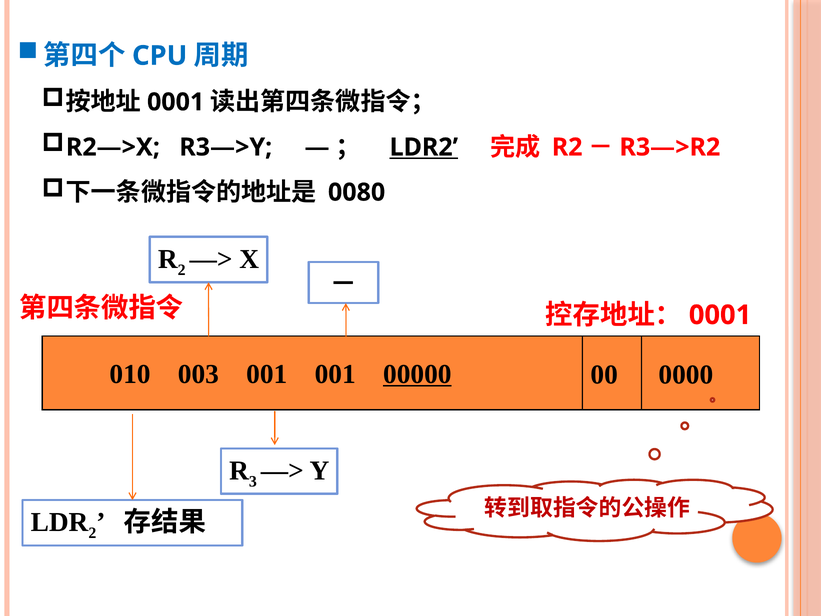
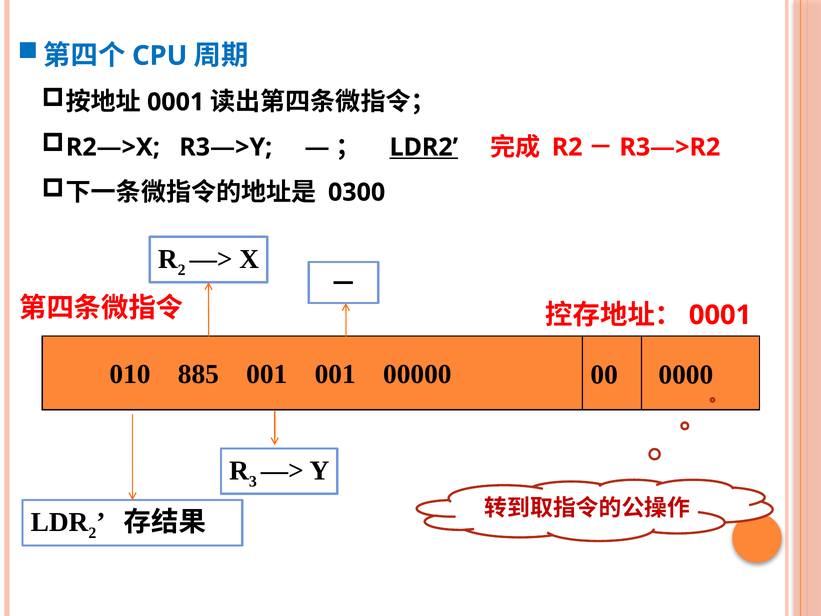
0080: 0080 -> 0300
003: 003 -> 885
00000 underline: present -> none
